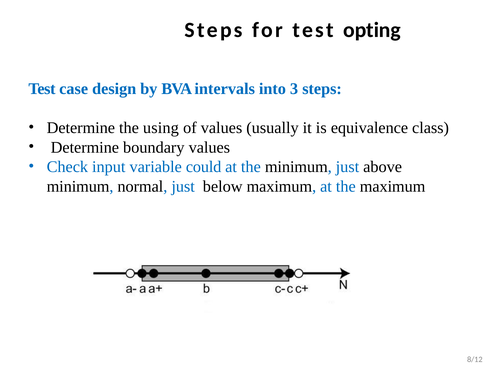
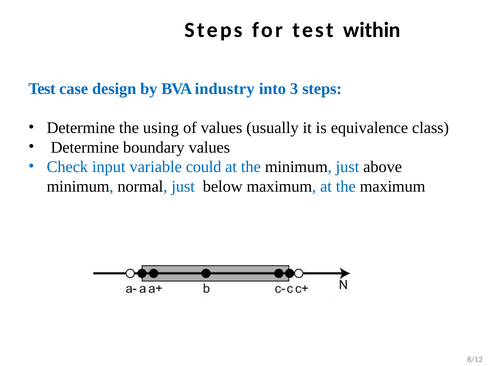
opting: opting -> within
intervals: intervals -> industry
